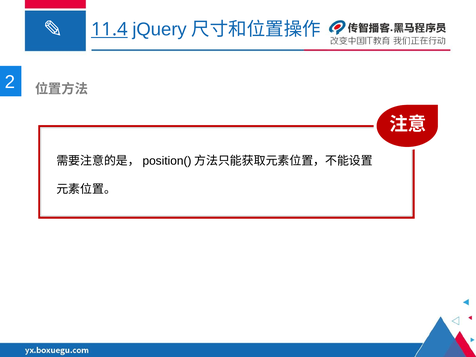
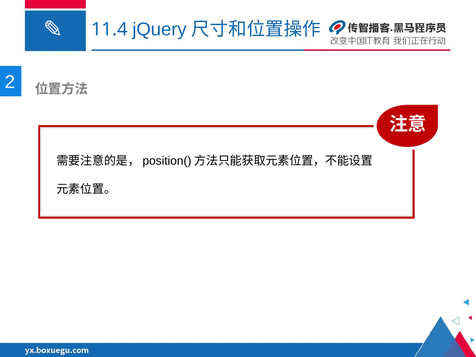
11.4 underline: present -> none
